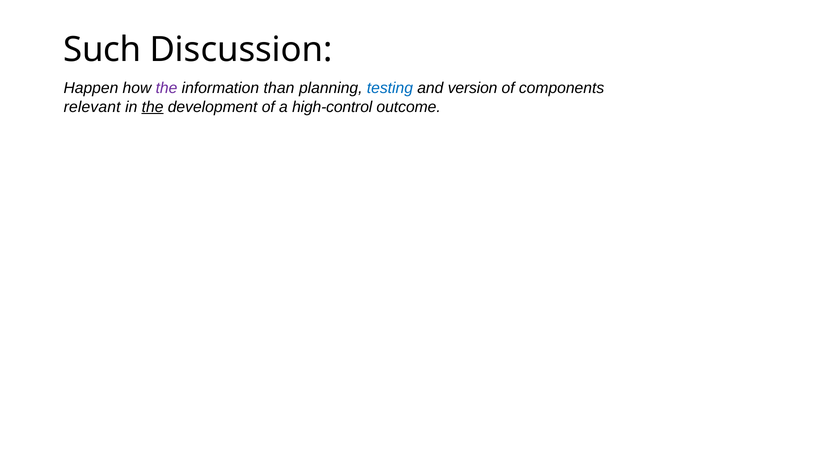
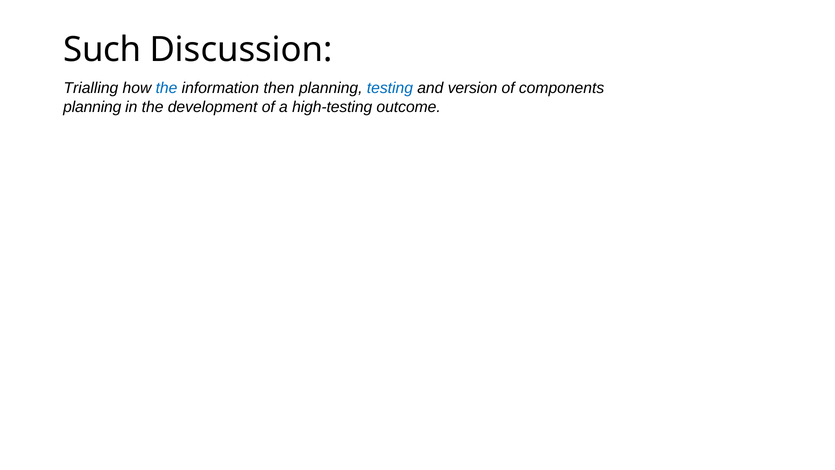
Happen: Happen -> Trialling
the at (167, 88) colour: purple -> blue
than: than -> then
relevant at (92, 107): relevant -> planning
the at (153, 107) underline: present -> none
high-control: high-control -> high-testing
